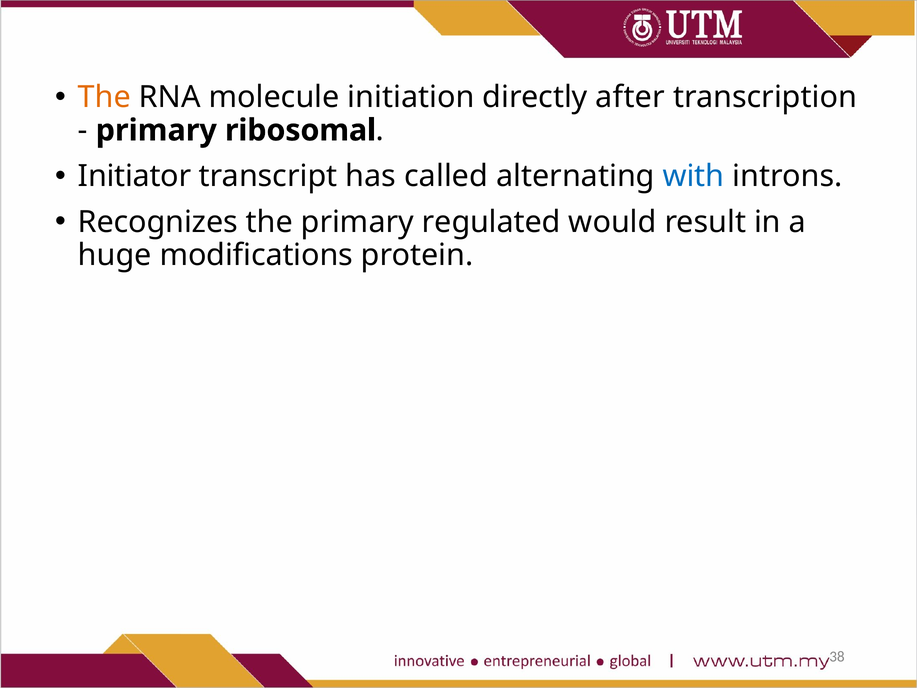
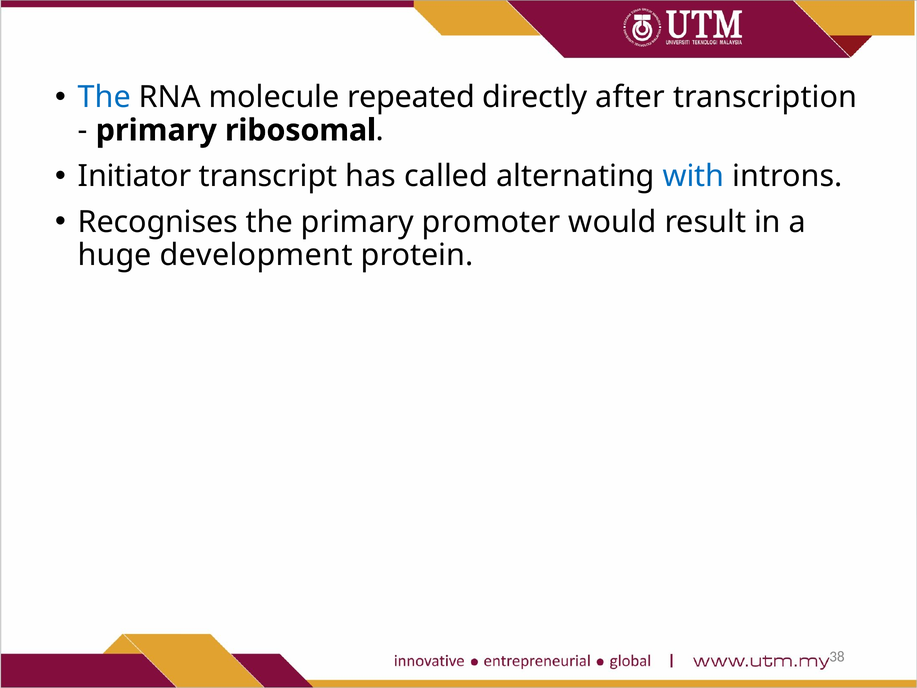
The at (104, 97) colour: orange -> blue
initiation: initiation -> repeated
Recognizes: Recognizes -> Recognises
regulated: regulated -> promoter
modifications: modifications -> development
